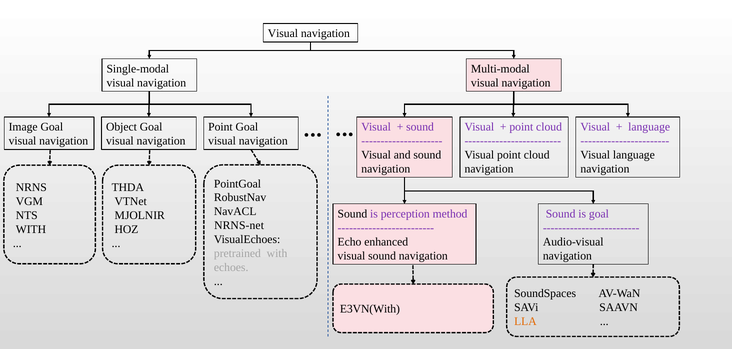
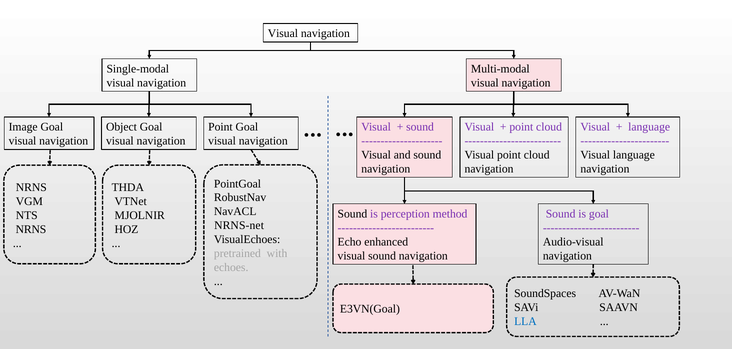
WITH at (31, 229): WITH -> NRNS
E3VN(With: E3VN(With -> E3VN(Goal
LLA colour: orange -> blue
